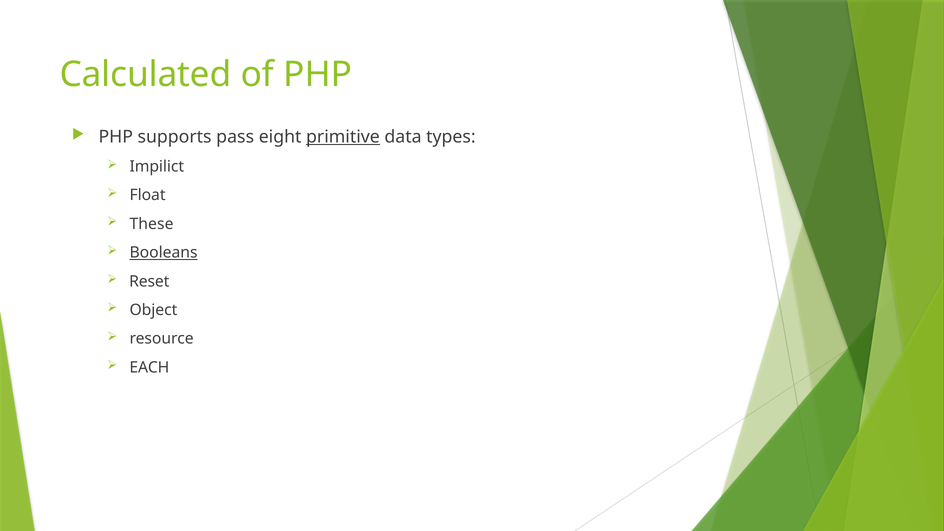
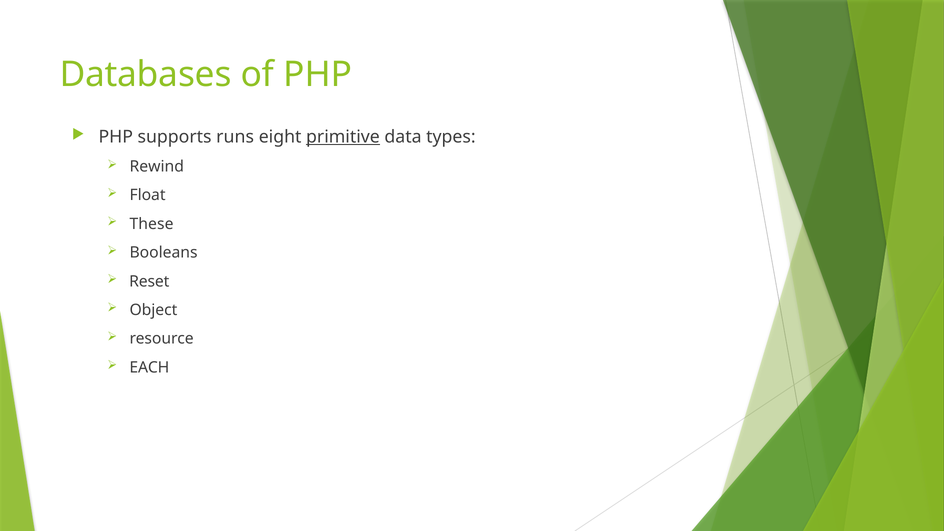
Calculated: Calculated -> Databases
pass: pass -> runs
Impilict: Impilict -> Rewind
Booleans underline: present -> none
